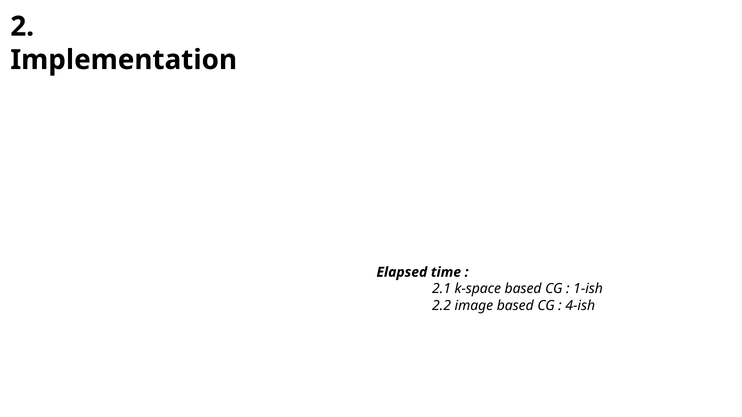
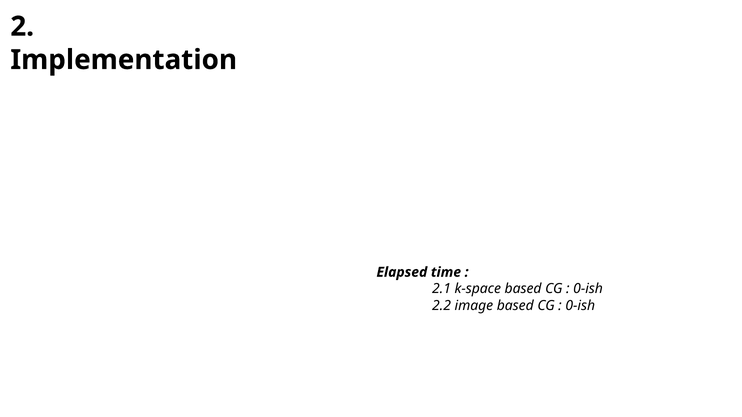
1-ish at (588, 289): 1-ish -> 0-ish
4-ish at (580, 306): 4-ish -> 0-ish
